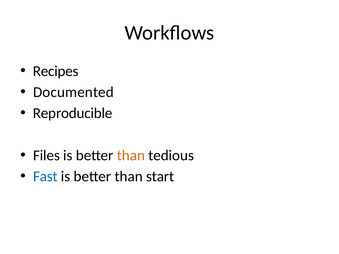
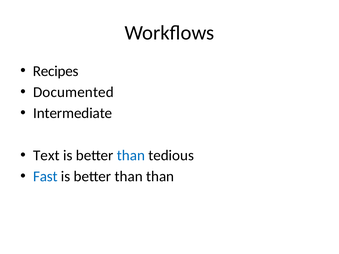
Reproducible: Reproducible -> Intermediate
Files: Files -> Text
than at (131, 156) colour: orange -> blue
than start: start -> than
